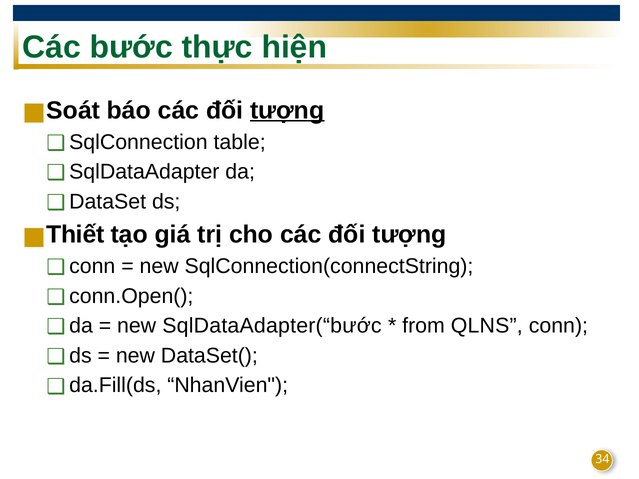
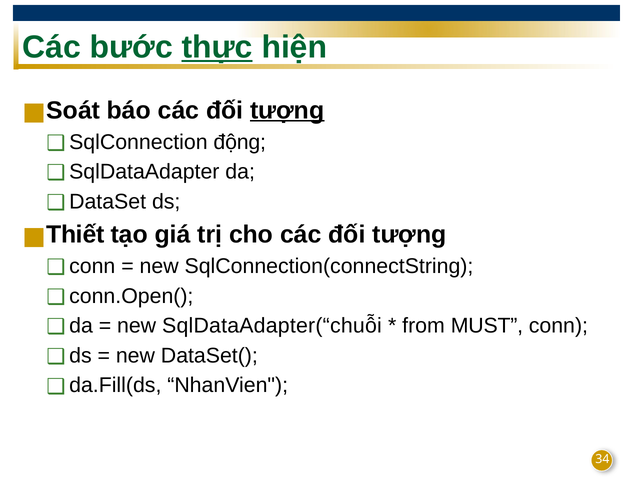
thực underline: none -> present
table: table -> động
SqlDataAdapter(“bước: SqlDataAdapter(“bước -> SqlDataAdapter(“chuỗi
QLNS: QLNS -> MUST
